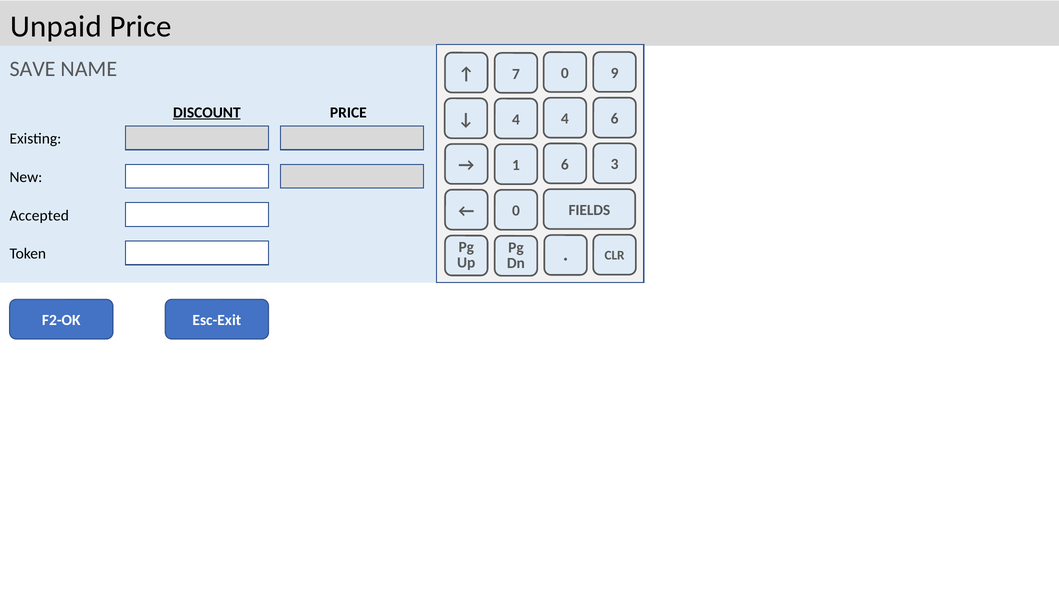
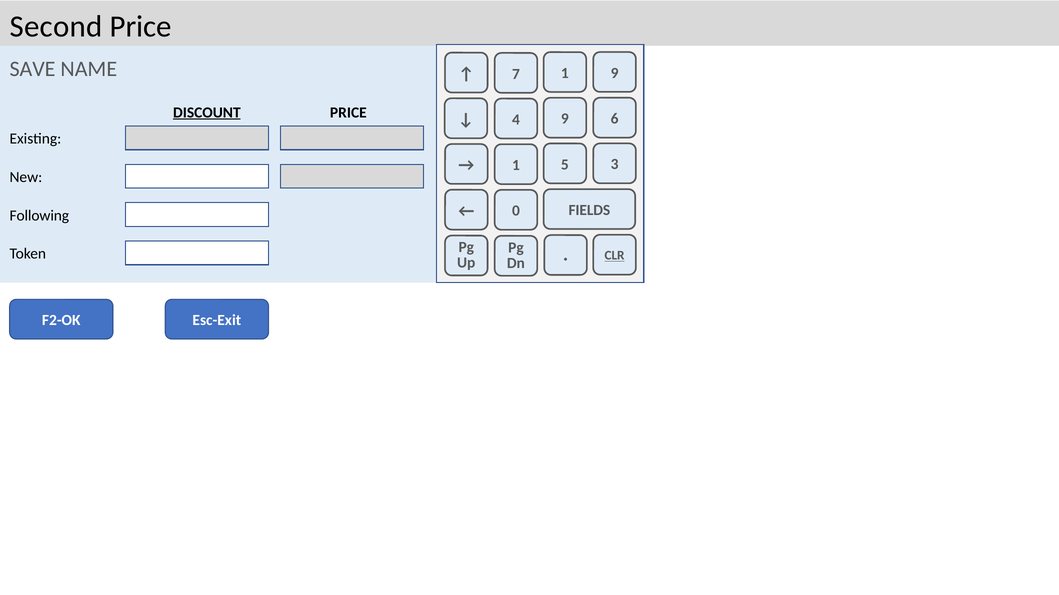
Unpaid: Unpaid -> Second
7 0: 0 -> 1
4 4: 4 -> 9
1 6: 6 -> 5
Accepted: Accepted -> Following
CLR underline: none -> present
